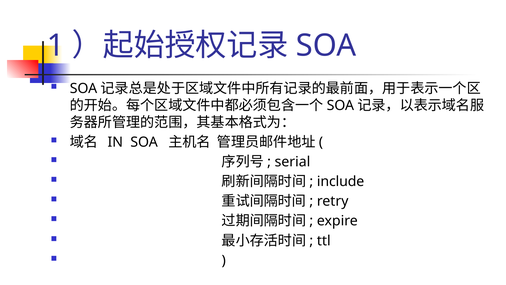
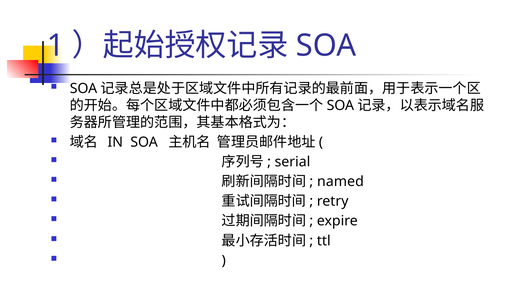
include: include -> named
